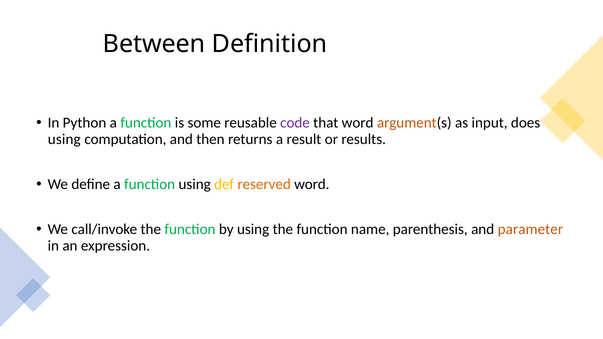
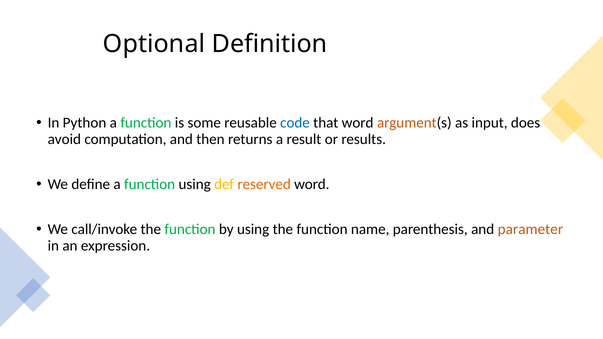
Between: Between -> Optional
code colour: purple -> blue
using at (64, 139): using -> avoid
